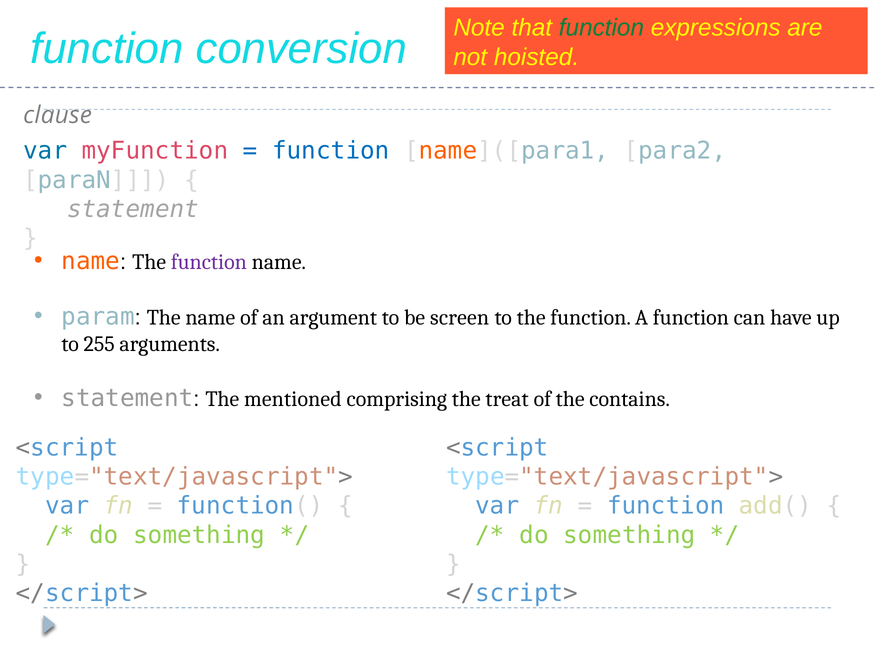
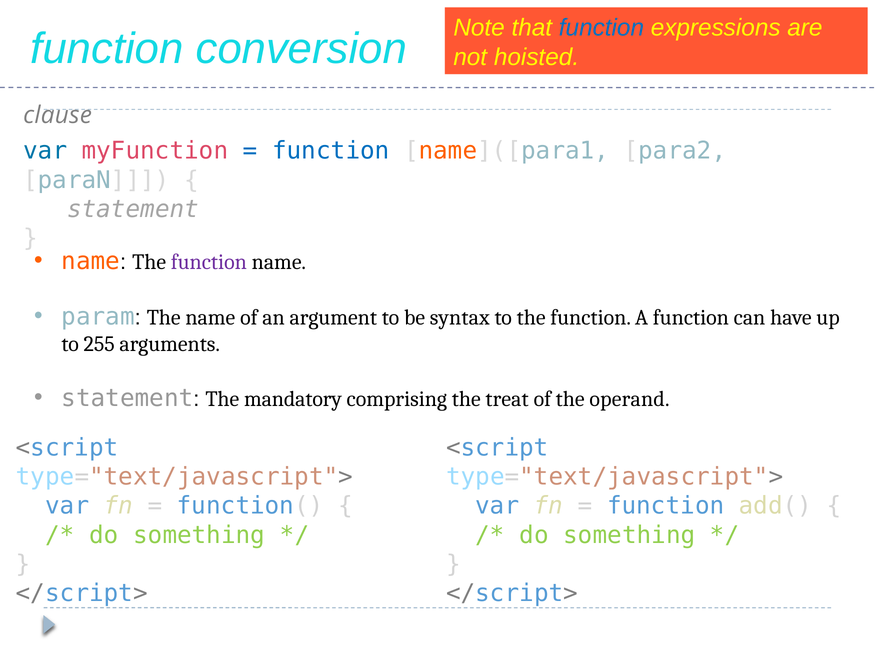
function at (601, 28) colour: green -> blue
screen: screen -> syntax
mentioned: mentioned -> mandatory
contains: contains -> operand
